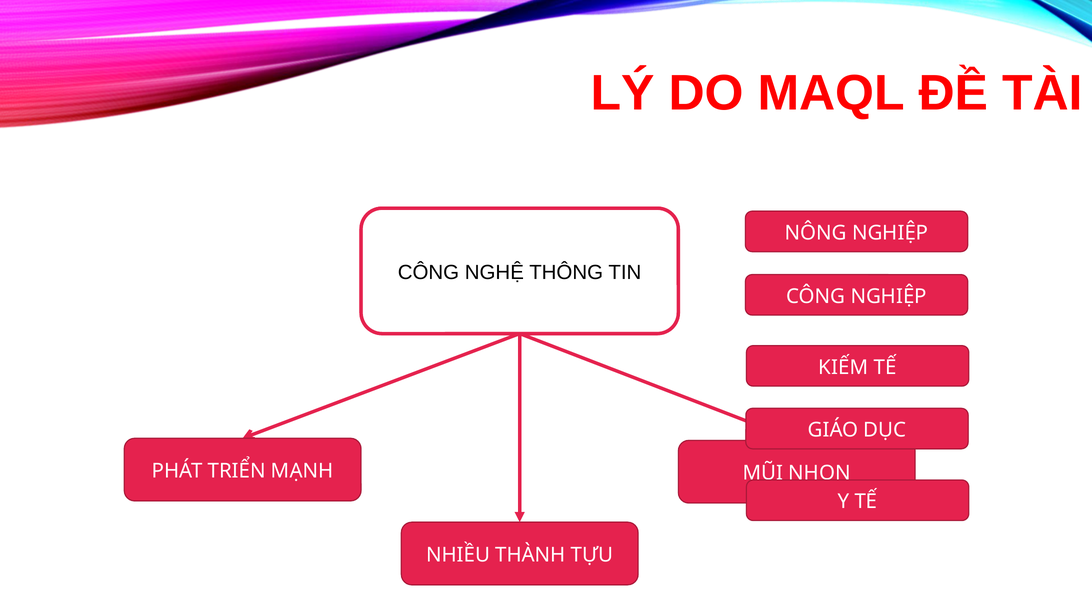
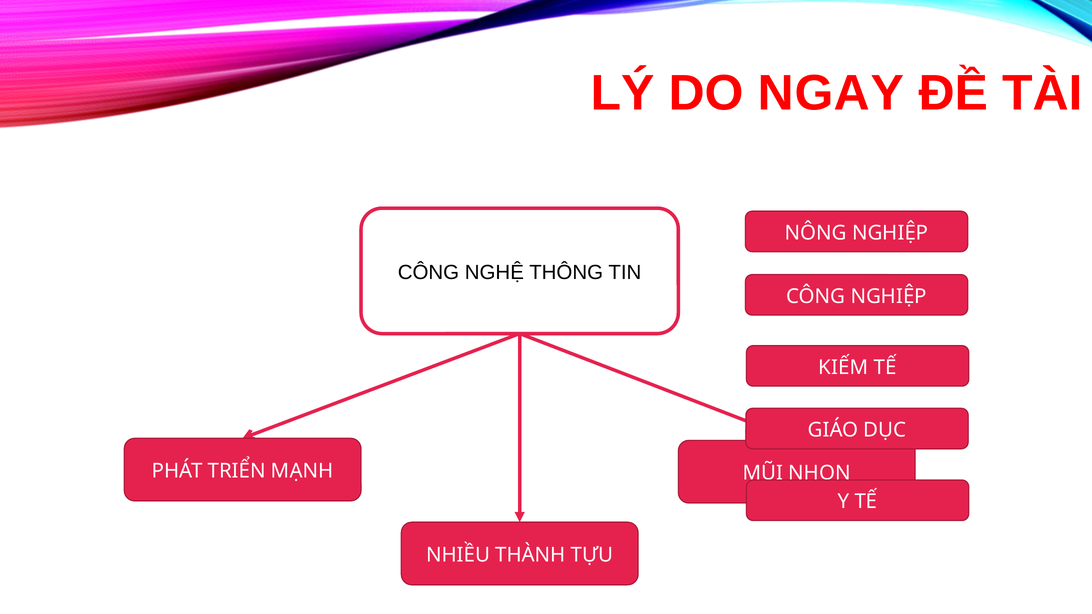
MAQL: MAQL -> NGAY
